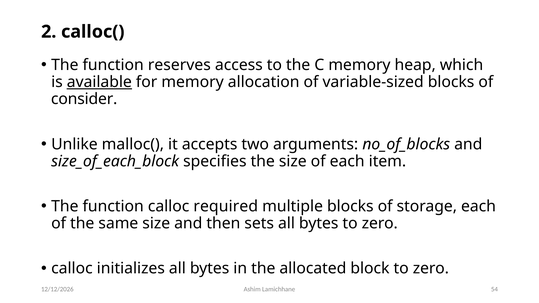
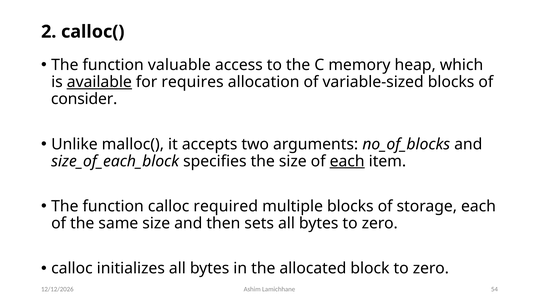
reserves: reserves -> valuable
for memory: memory -> requires
each at (347, 161) underline: none -> present
